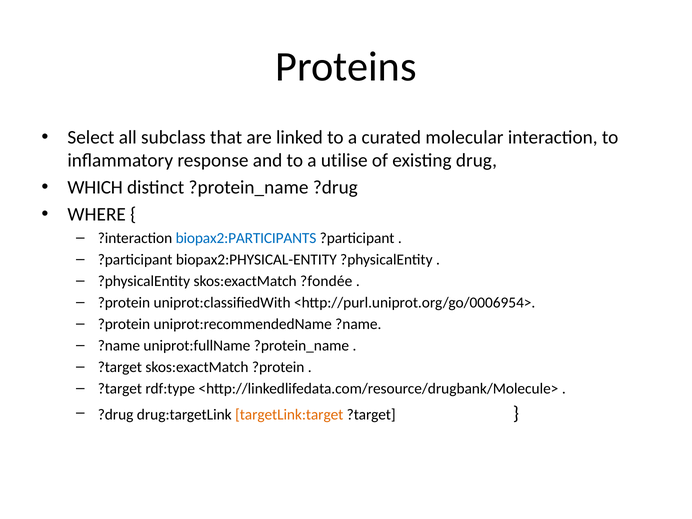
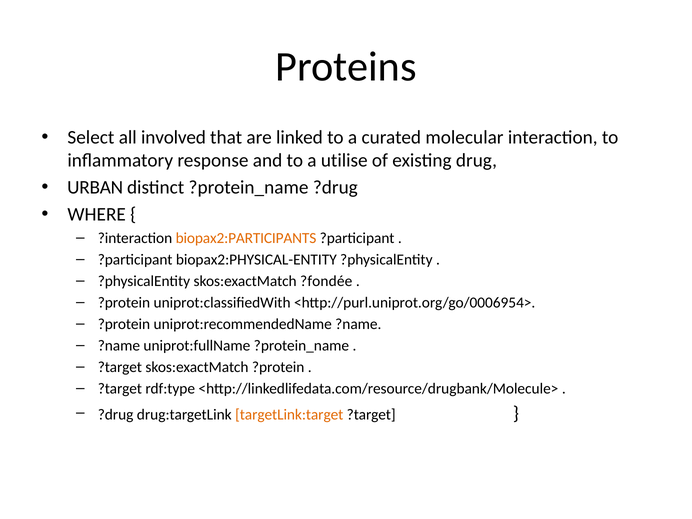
subclass: subclass -> involved
WHICH: WHICH -> URBAN
biopax2:PARTICIPANTS colour: blue -> orange
